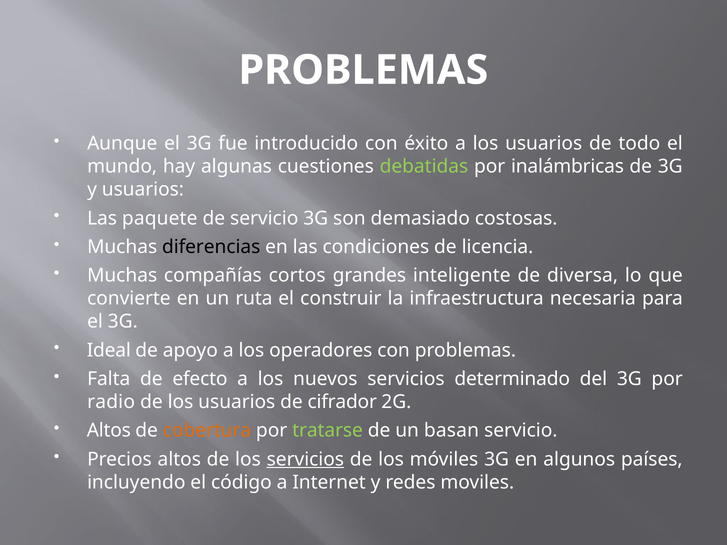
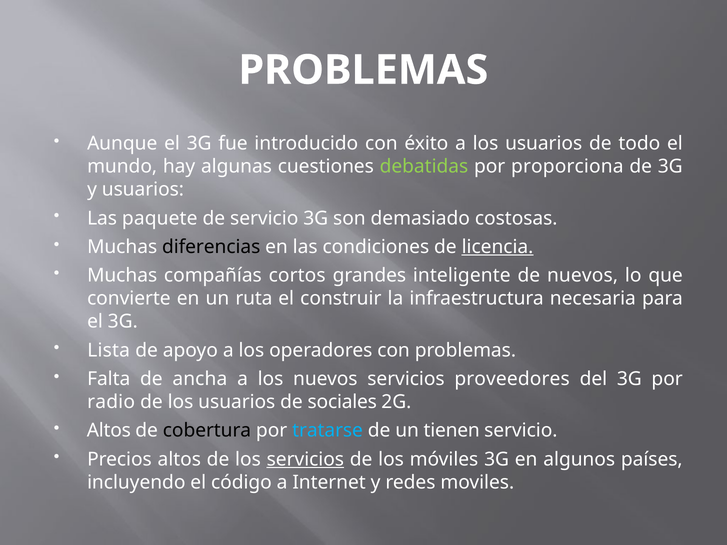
inalámbricas: inalámbricas -> proporciona
licencia underline: none -> present
de diversa: diversa -> nuevos
Ideal: Ideal -> Lista
efecto: efecto -> ancha
determinado: determinado -> proveedores
cifrador: cifrador -> sociales
cobertura colour: orange -> black
tratarse colour: light green -> light blue
basan: basan -> tienen
